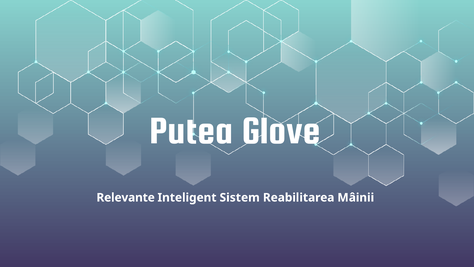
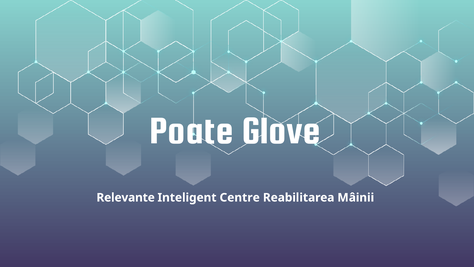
Putea: Putea -> Poate
Sistem: Sistem -> Centre
